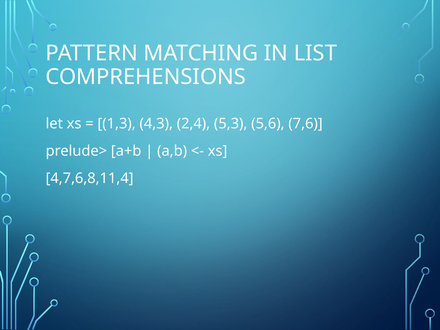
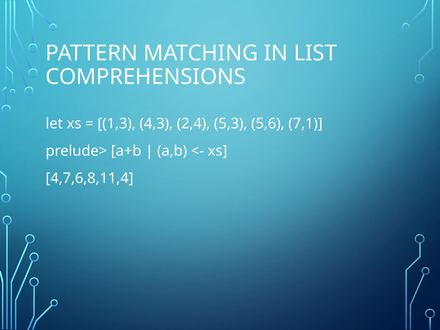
7,6: 7,6 -> 7,1
